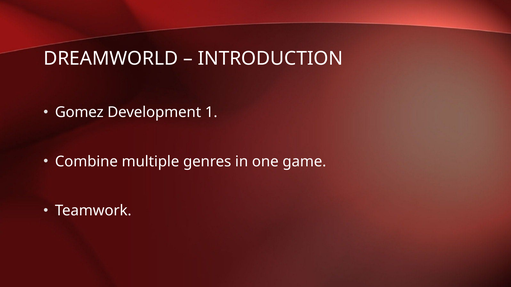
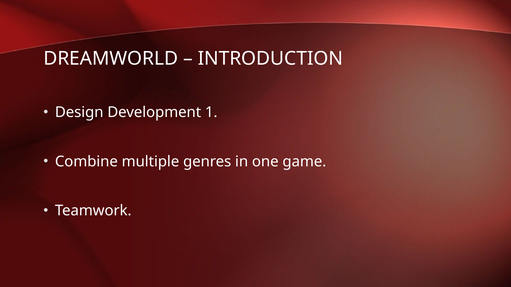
Gomez: Gomez -> Design
